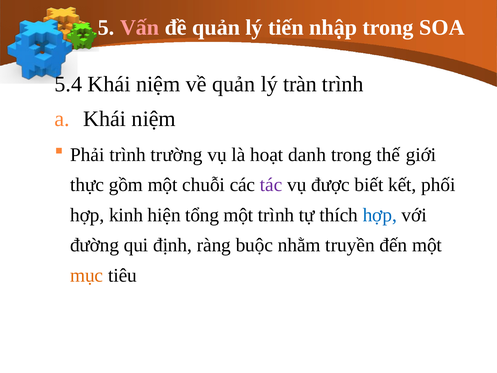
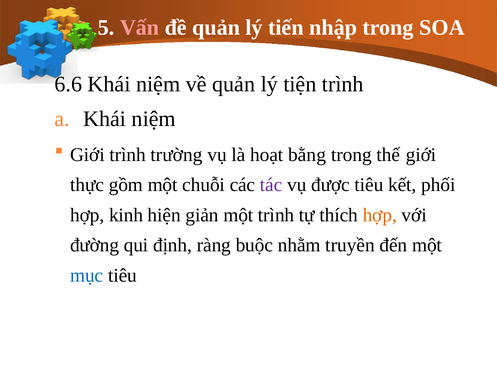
5.4: 5.4 -> 6.6
tràn: tràn -> tiện
Phải at (87, 155): Phải -> Giới
danh: danh -> bằng
được biết: biết -> tiêu
tổng: tổng -> giản
hợp at (380, 215) colour: blue -> orange
mục colour: orange -> blue
